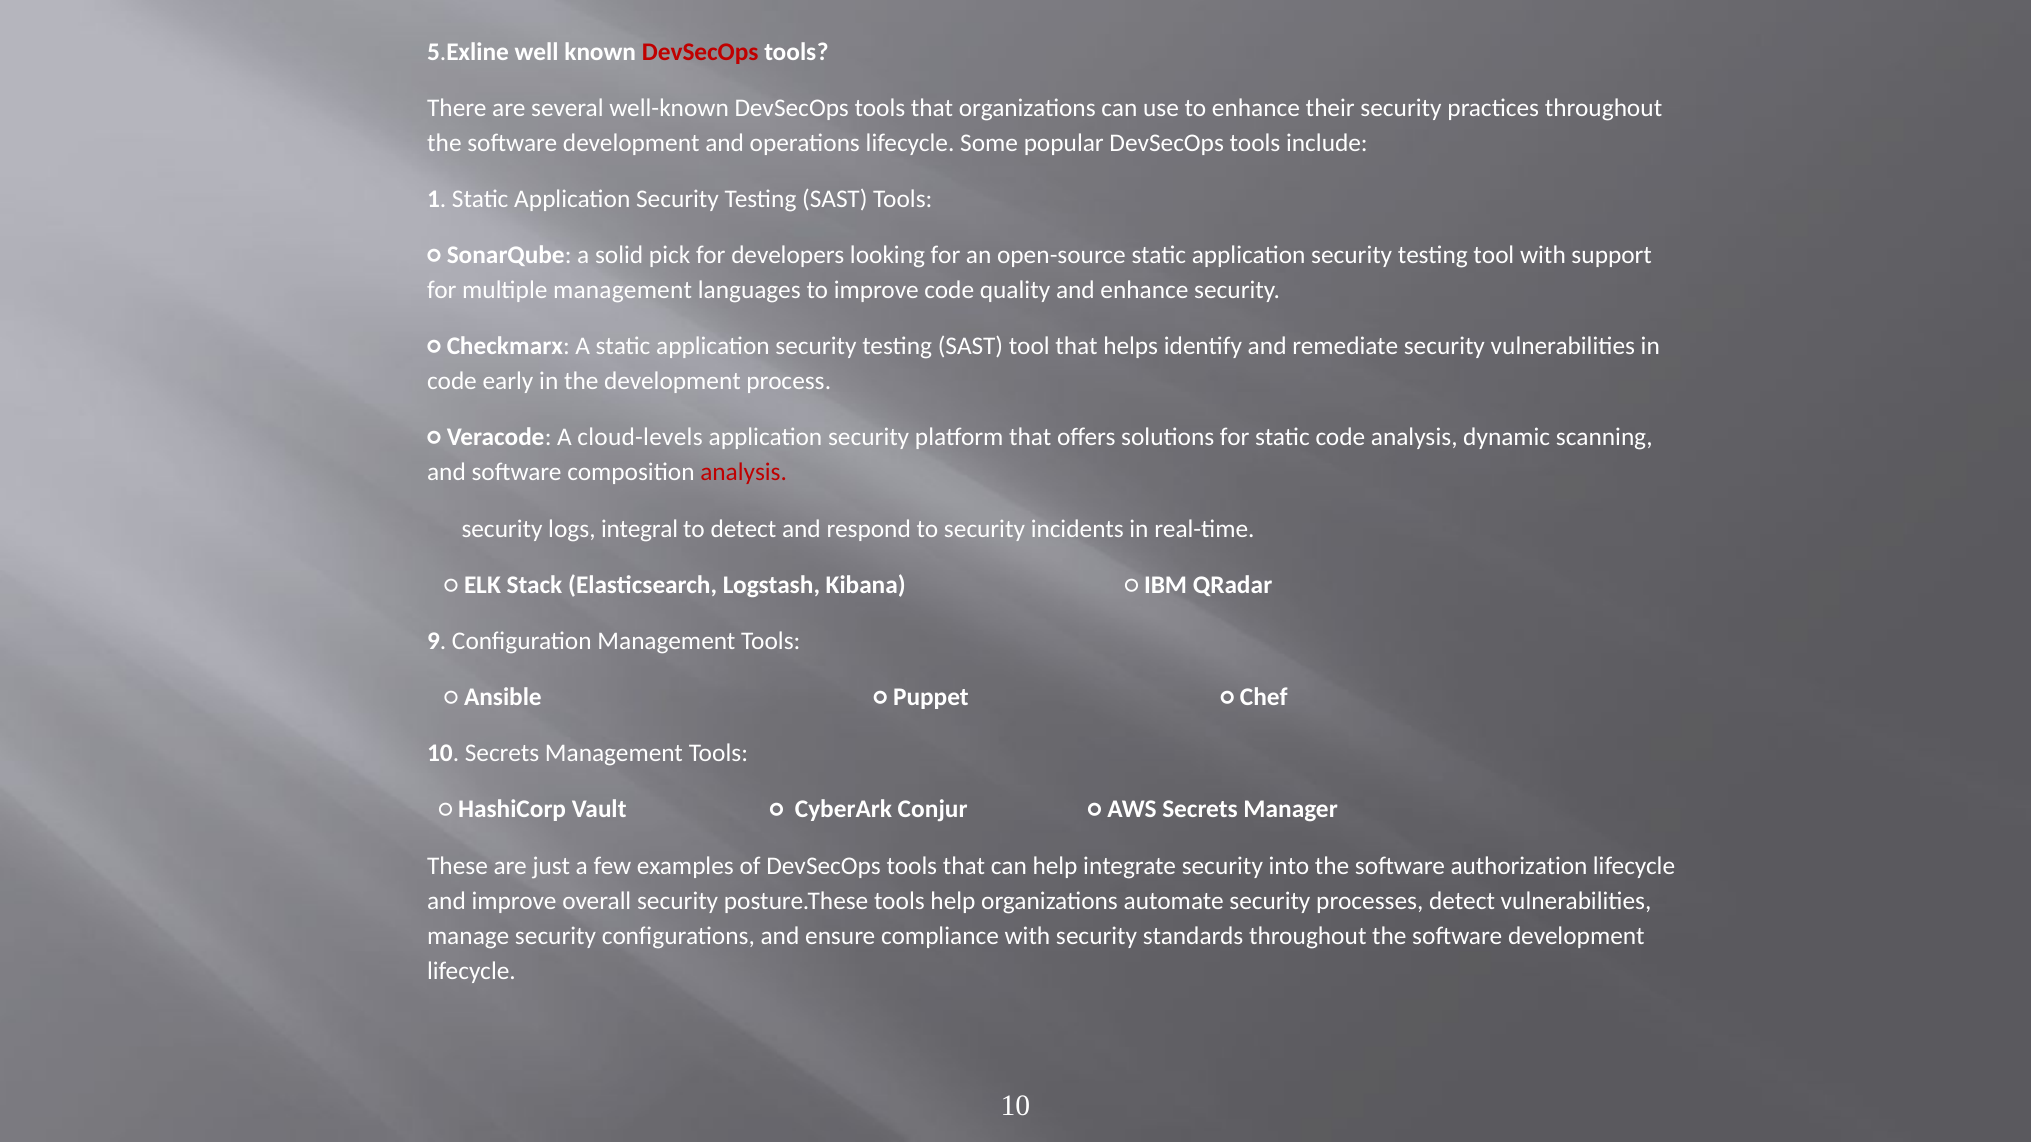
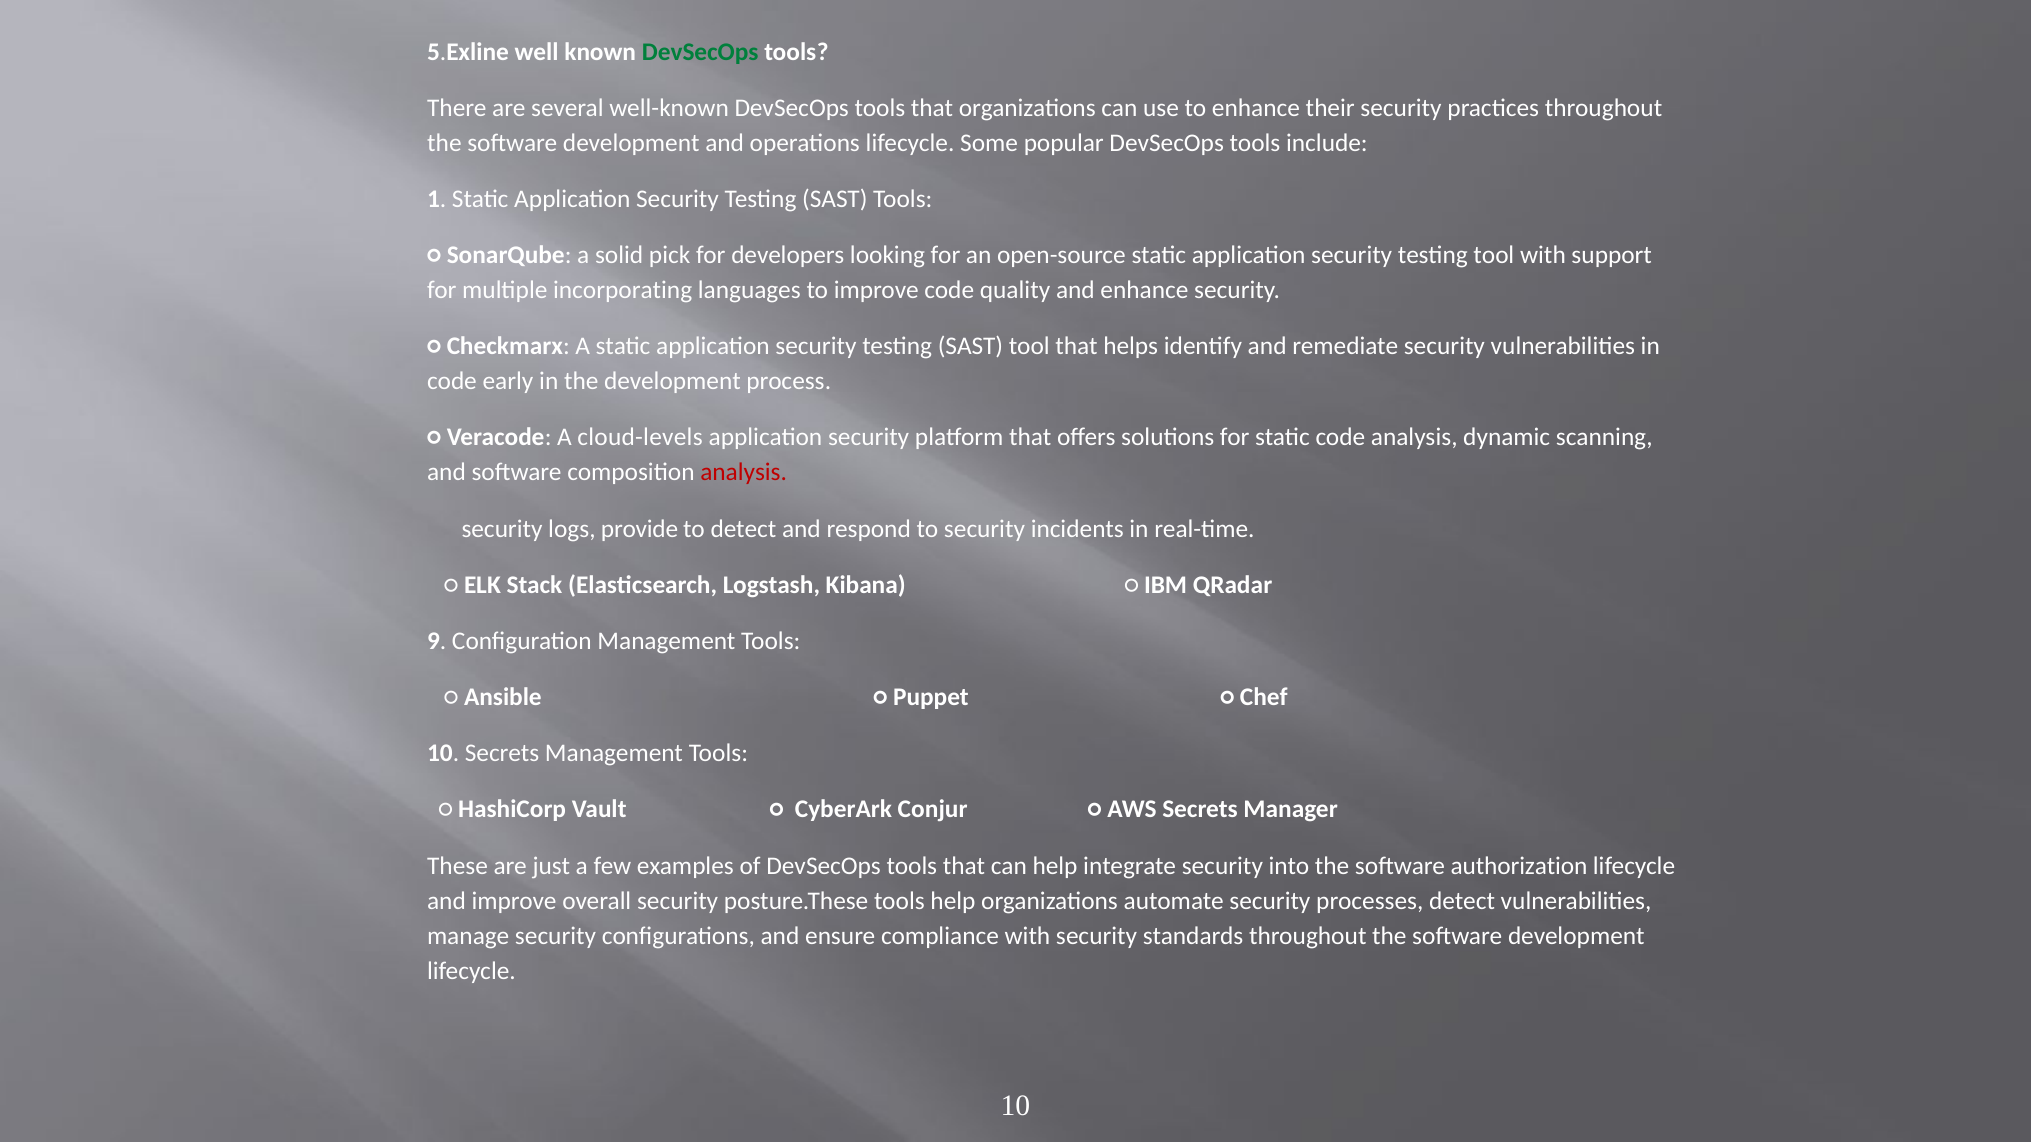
DevSecOps at (700, 52) colour: red -> green
multiple management: management -> incorporating
integral: integral -> provide
